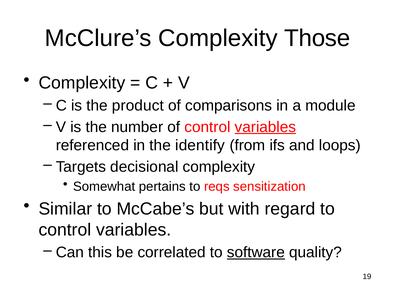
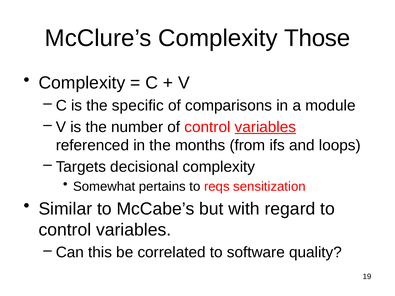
product: product -> specific
identify: identify -> months
software underline: present -> none
